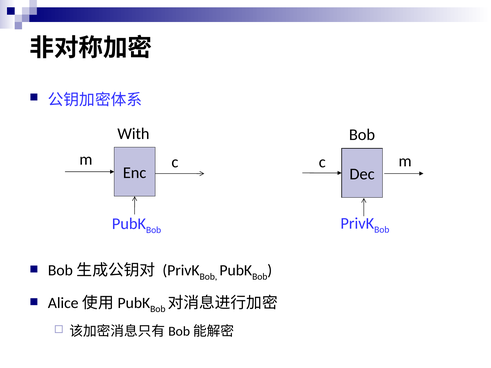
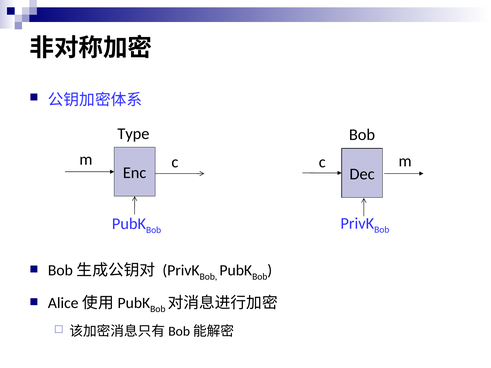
With: With -> Type
